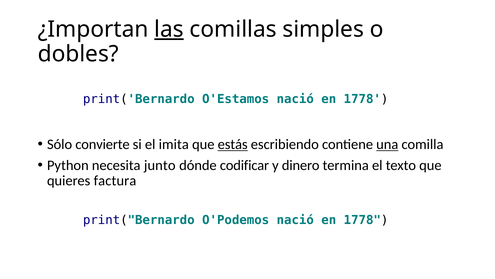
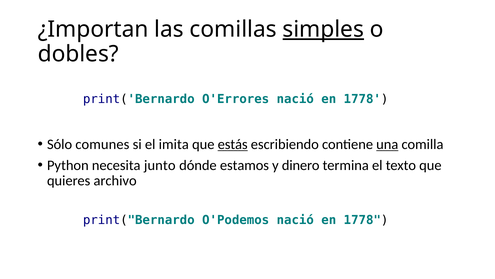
las underline: present -> none
simples underline: none -> present
O'Estamos: O'Estamos -> O'Errores
convierte: convierte -> comunes
codificar: codificar -> estamos
factura: factura -> archivo
